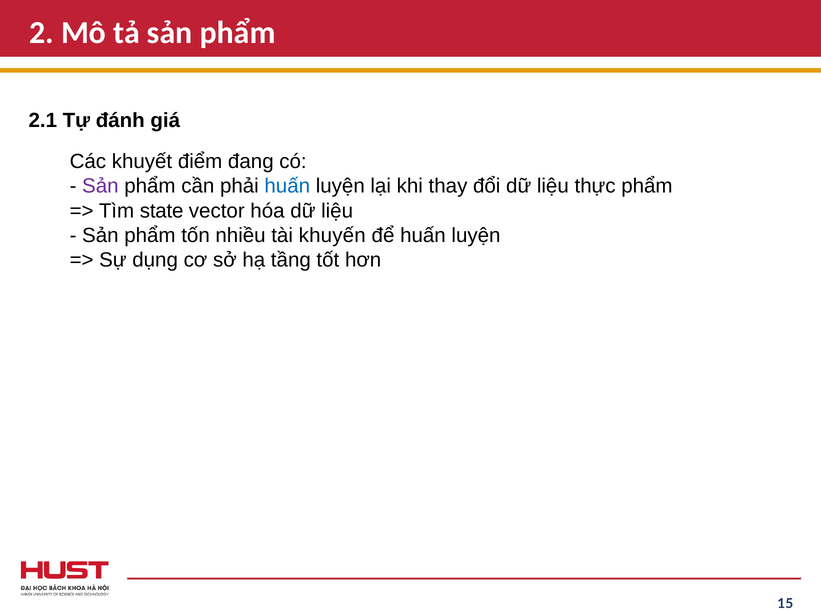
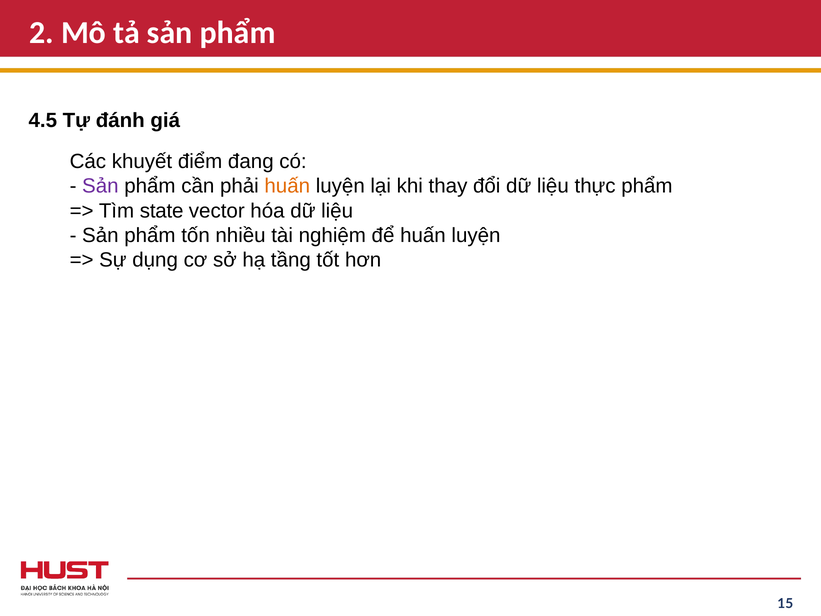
2.1: 2.1 -> 4.5
huấn at (287, 186) colour: blue -> orange
khuyến: khuyến -> nghiệm
